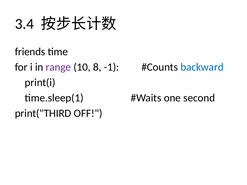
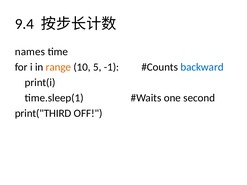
3.4: 3.4 -> 9.4
friends: friends -> names
range colour: purple -> orange
8: 8 -> 5
